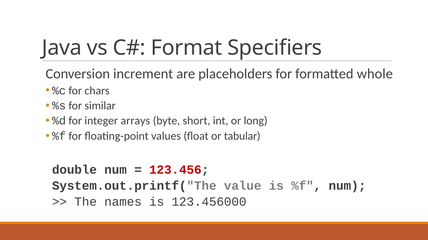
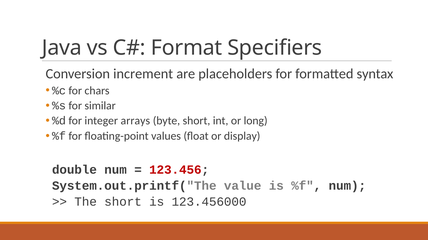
whole: whole -> syntax
tabular: tabular -> display
The names: names -> short
